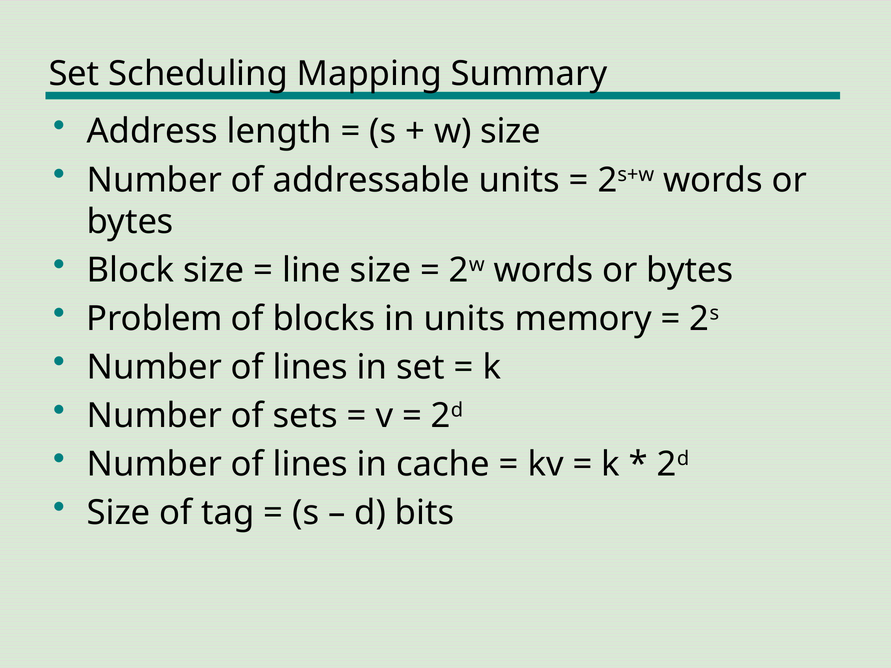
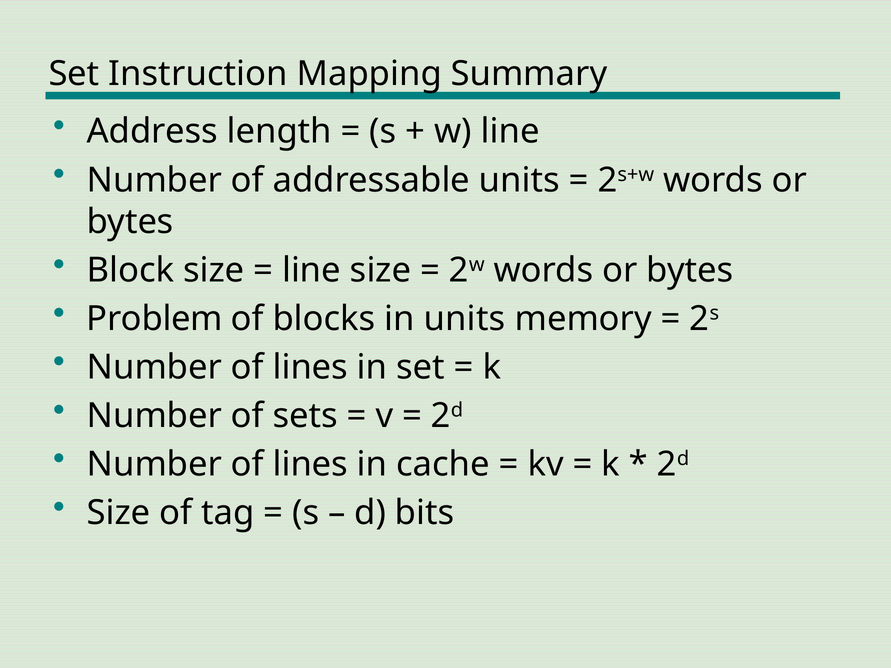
Scheduling: Scheduling -> Instruction
w size: size -> line
